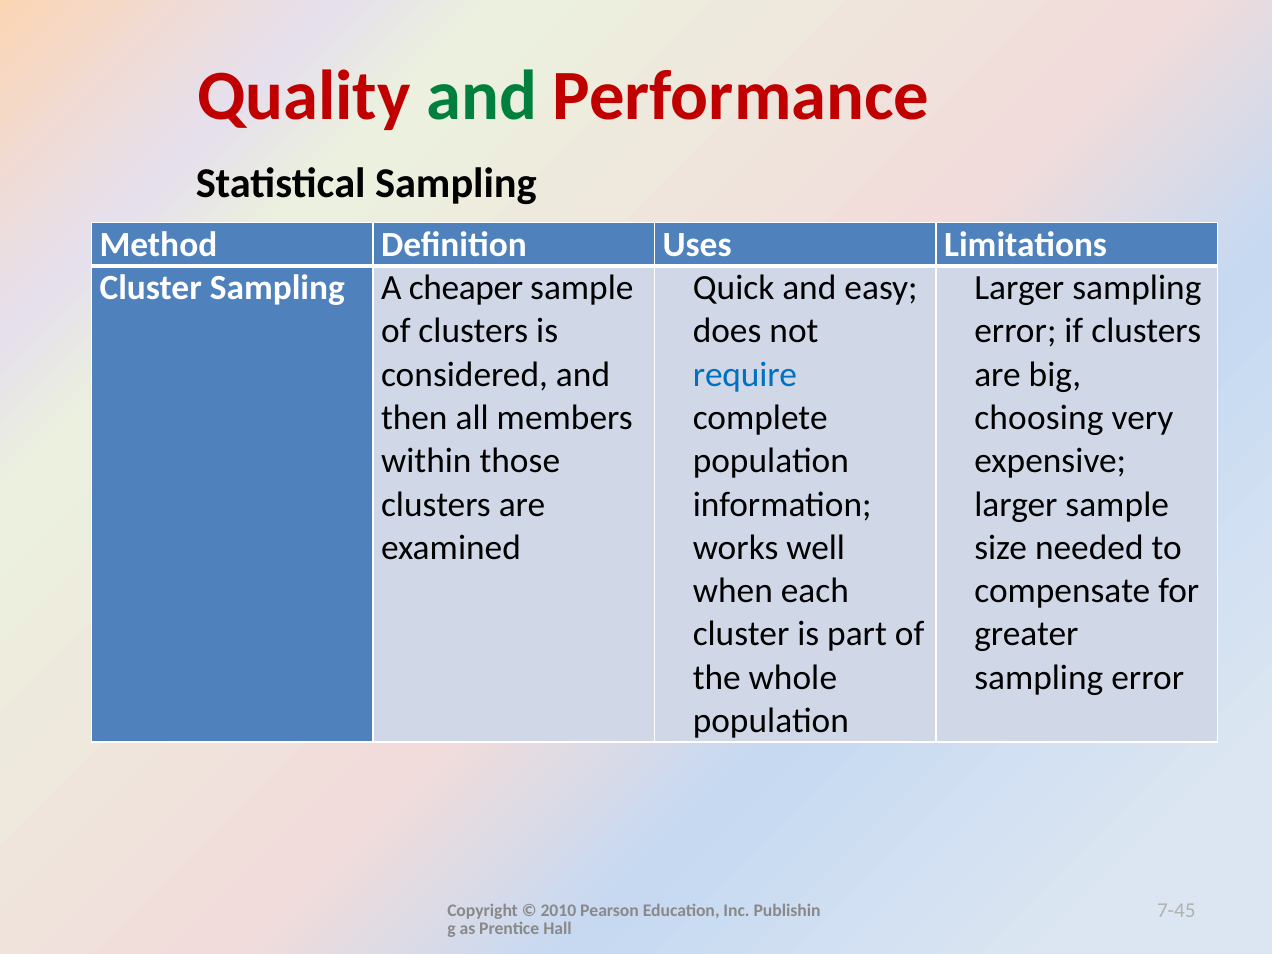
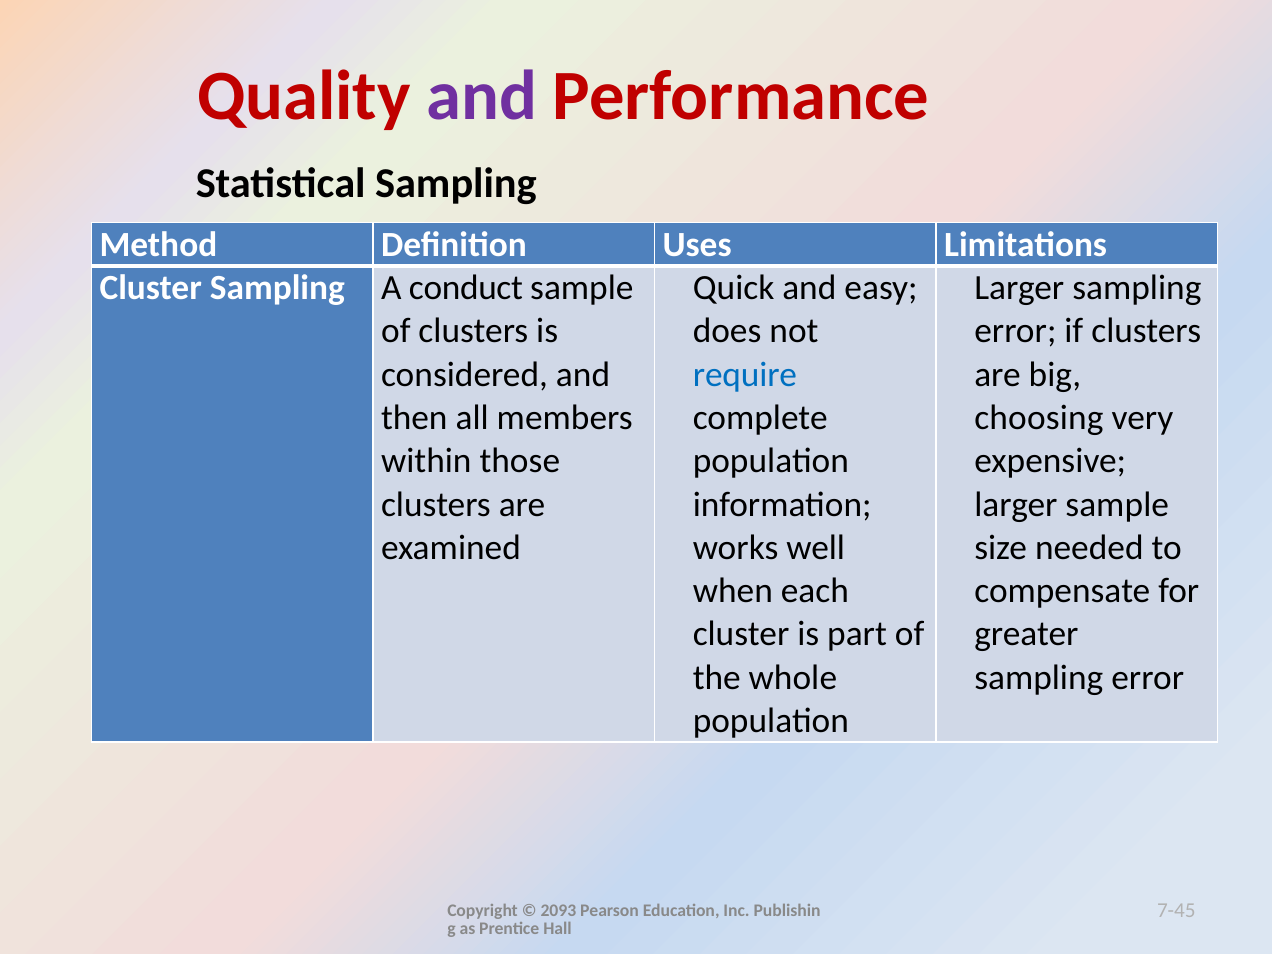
and at (482, 96) colour: green -> purple
cheaper: cheaper -> conduct
2010: 2010 -> 2093
